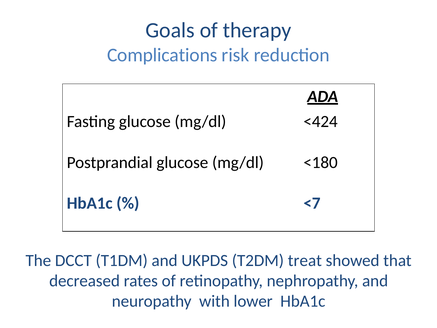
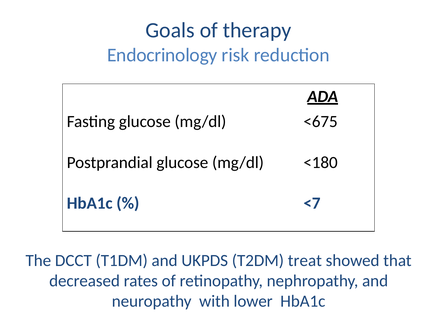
Complications: Complications -> Endocrinology
<424: <424 -> <675
